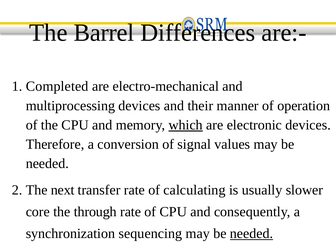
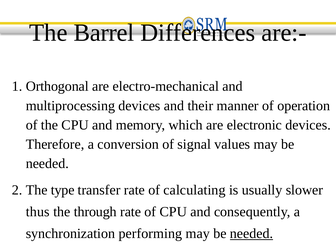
Completed: Completed -> Orthogonal
which underline: present -> none
next: next -> type
core: core -> thus
sequencing: sequencing -> performing
